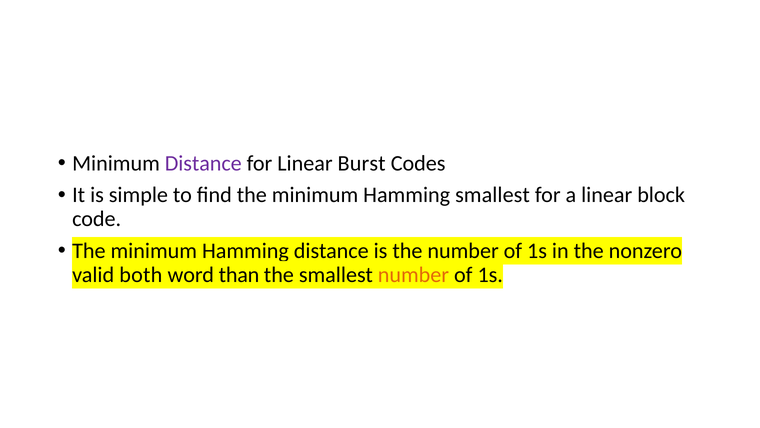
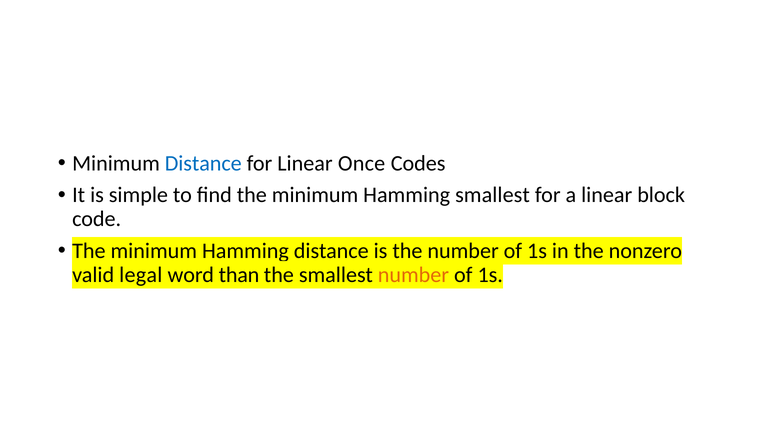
Distance at (203, 163) colour: purple -> blue
Burst: Burst -> Once
both: both -> legal
